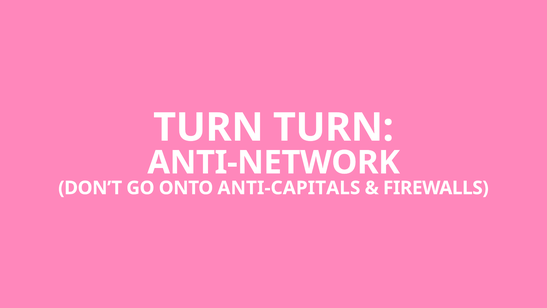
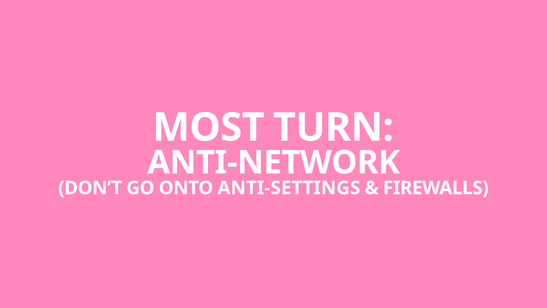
TURN at (208, 127): TURN -> MOST
ANTI-CAPITALS: ANTI-CAPITALS -> ANTI-SETTINGS
